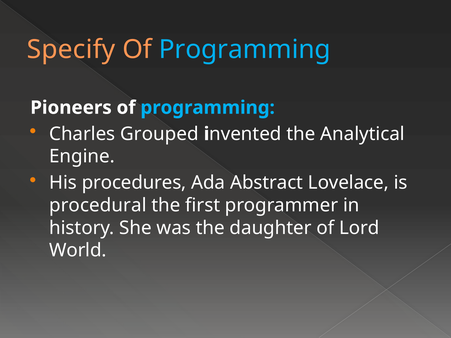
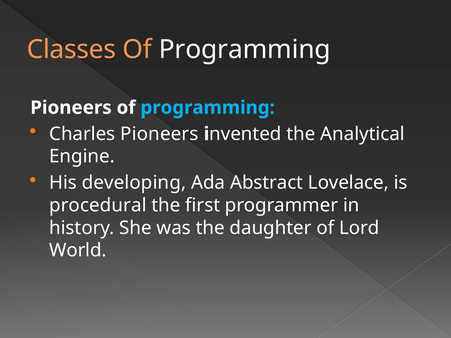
Specify: Specify -> Classes
Programming at (245, 50) colour: light blue -> white
Charles Grouped: Grouped -> Pioneers
procedures: procedures -> developing
